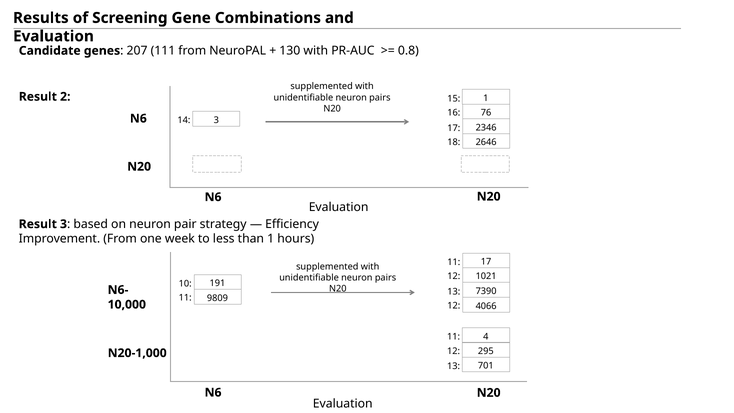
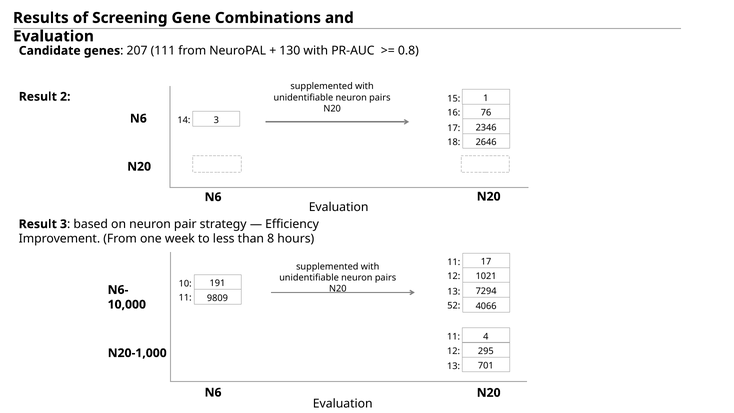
than 1: 1 -> 8
7390: 7390 -> 7294
12 at (454, 306): 12 -> 52
